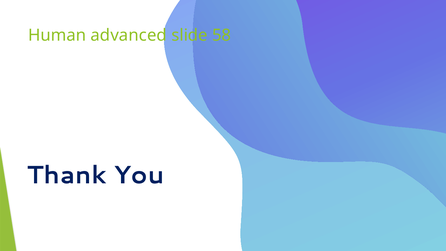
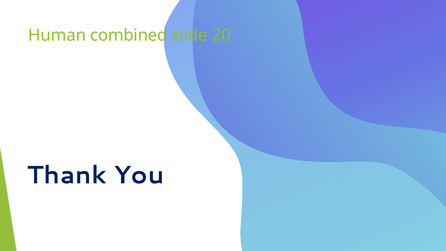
advanced: advanced -> combined
58: 58 -> 20
